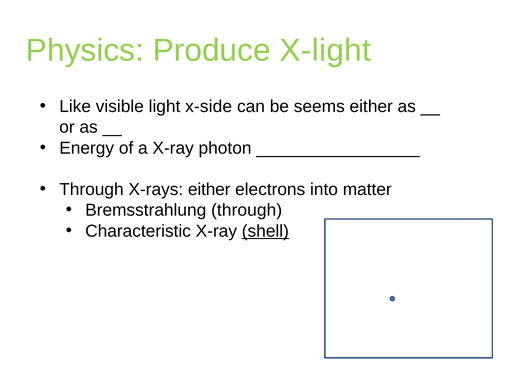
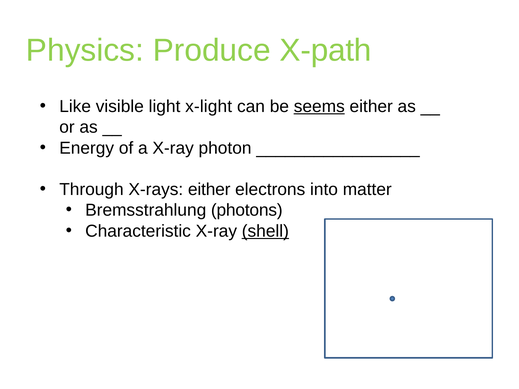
X-light: X-light -> X-path
x-side: x-side -> x-light
seems underline: none -> present
Bremsstrahlung through: through -> photons
